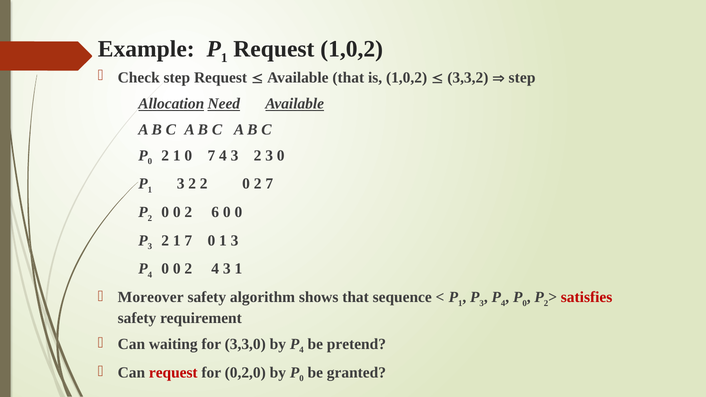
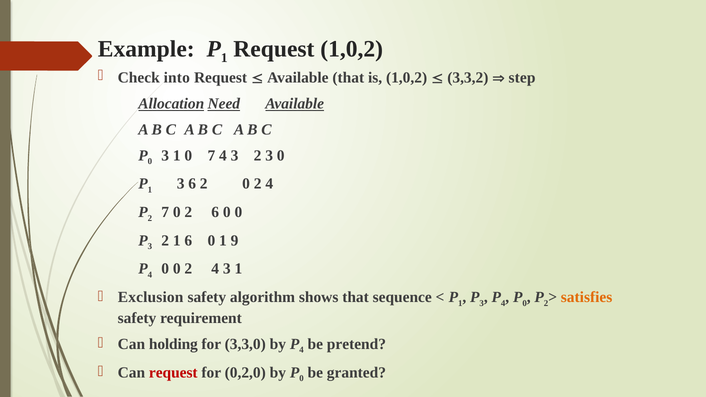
Check step: step -> into
2 at (165, 156): 2 -> 3
1 3 2: 2 -> 6
2 0 2 7: 7 -> 4
0 at (165, 212): 0 -> 7
1 7: 7 -> 6
0 1 3: 3 -> 9
Moreover: Moreover -> Exclusion
satisfies colour: red -> orange
waiting: waiting -> holding
